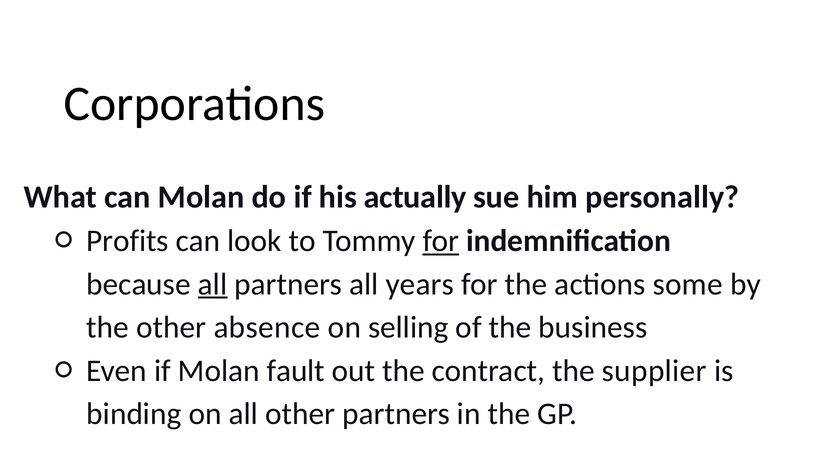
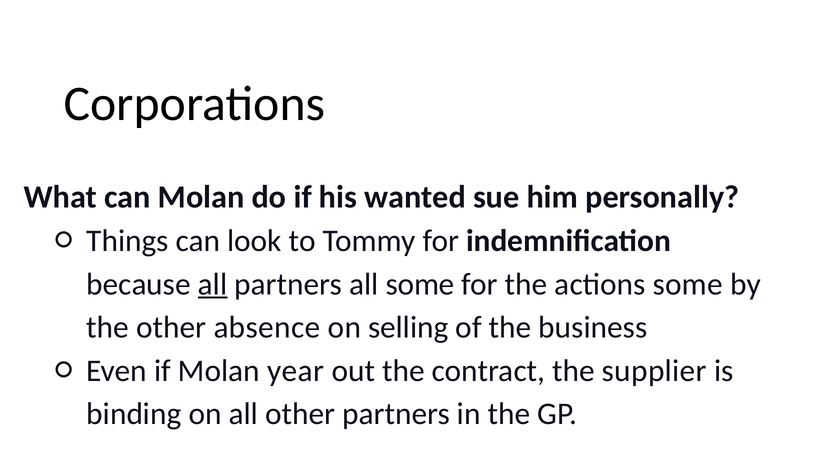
actually: actually -> wanted
Profits: Profits -> Things
for at (441, 241) underline: present -> none
all years: years -> some
fault: fault -> year
